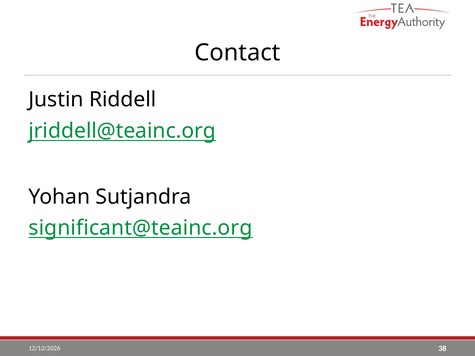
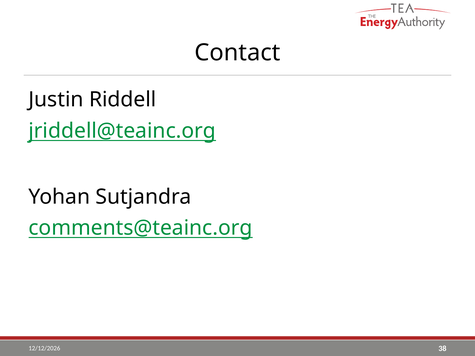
significant@teainc.org: significant@teainc.org -> comments@teainc.org
